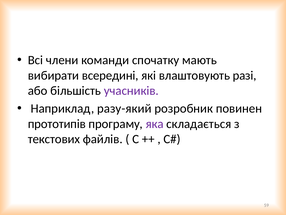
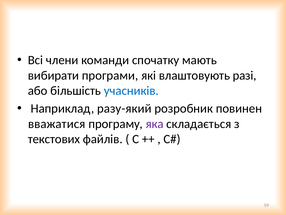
всередині: всередині -> програми
учасників colour: purple -> blue
прототипів: прототипів -> вважатися
